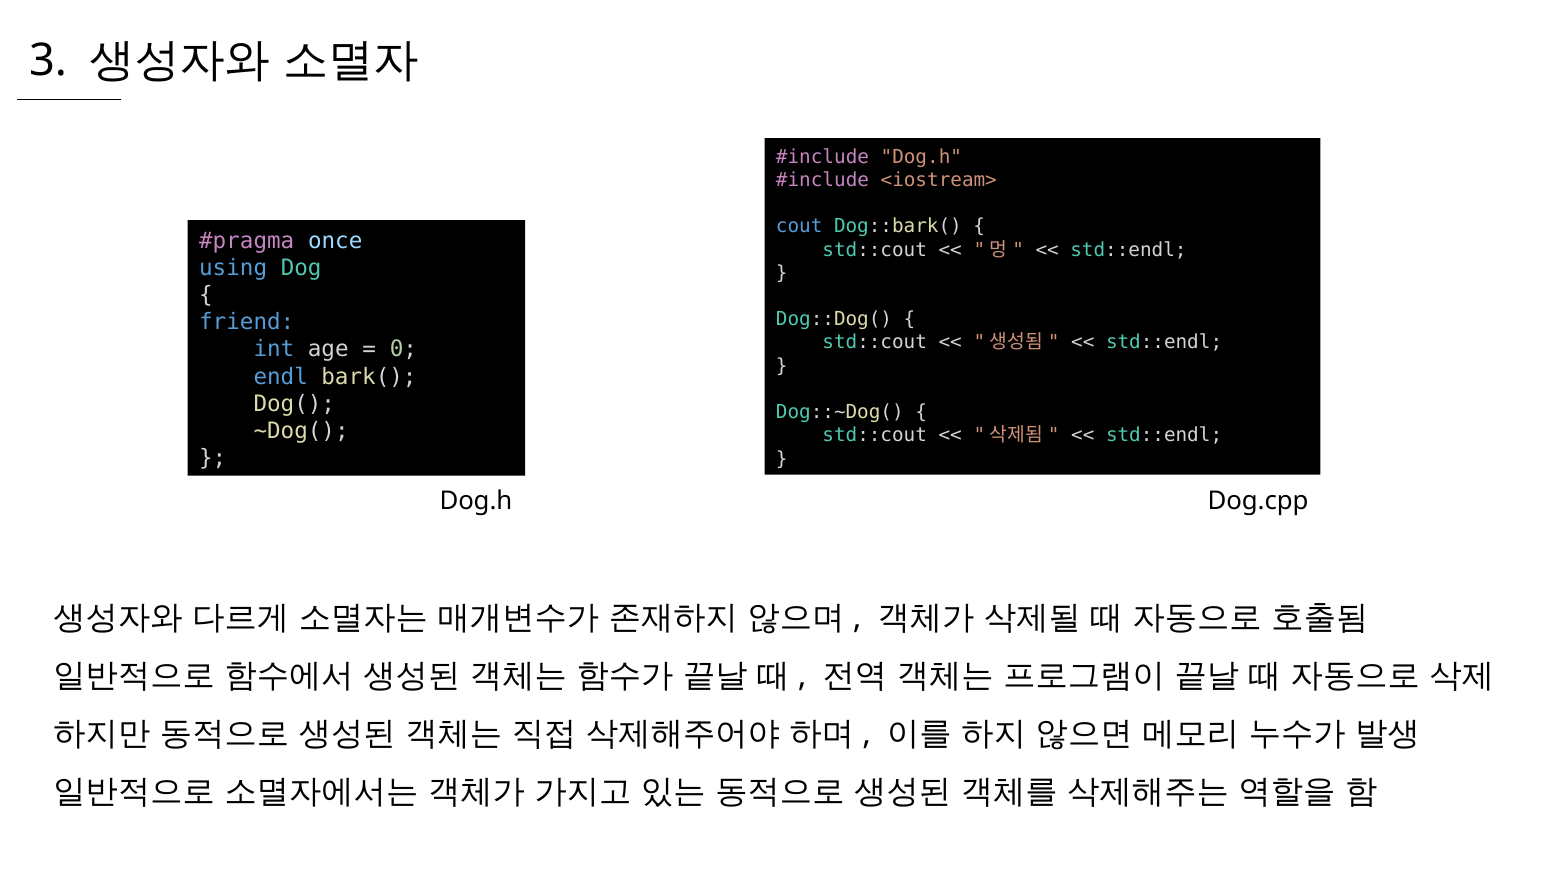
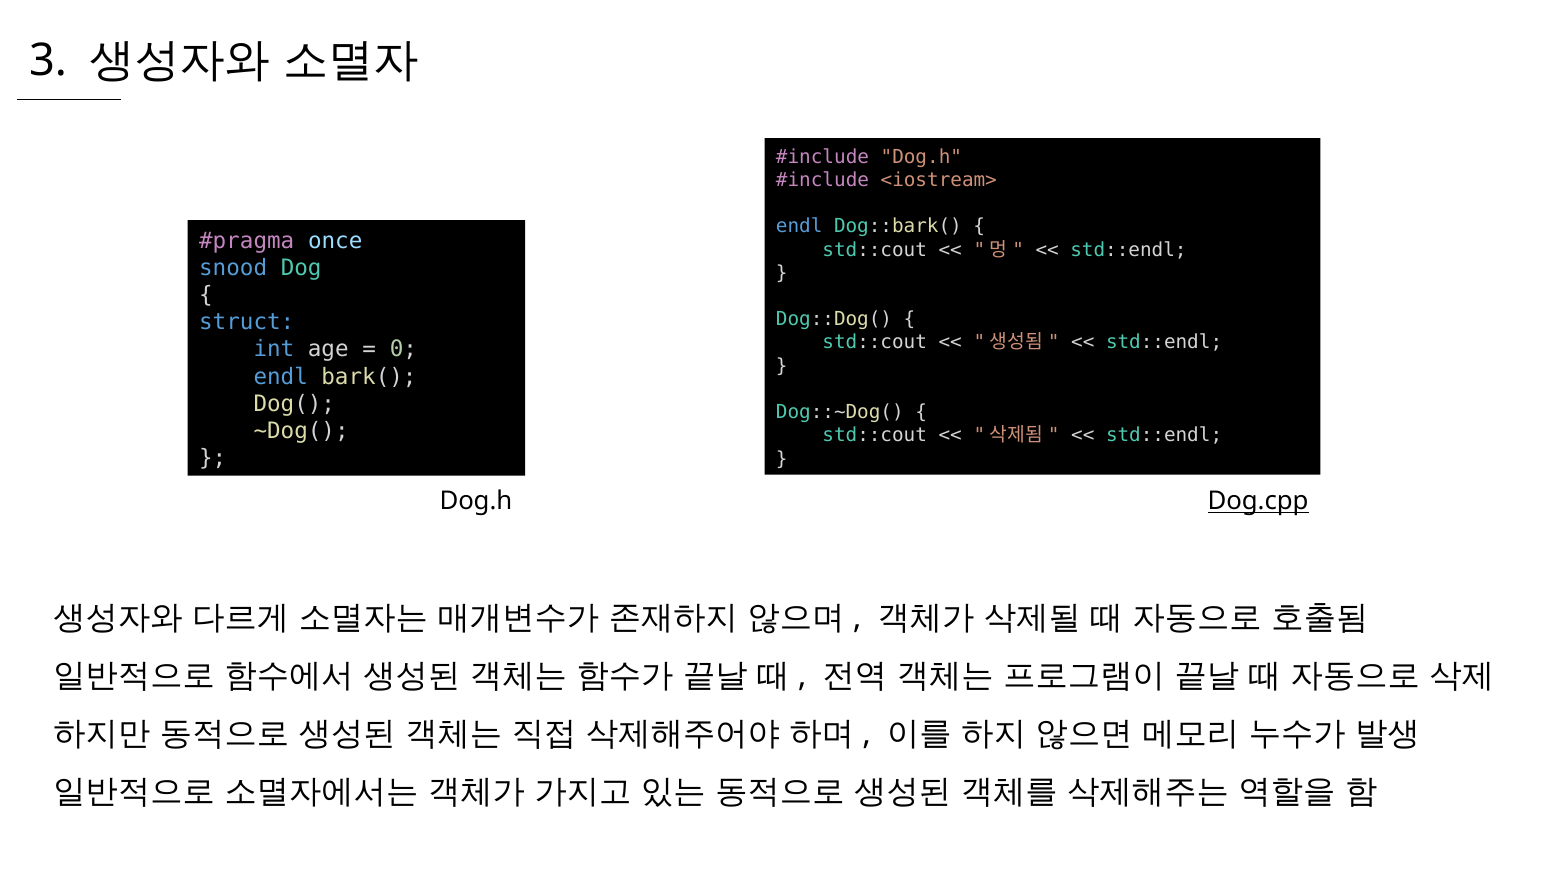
cout at (799, 226): cout -> endl
using: using -> snood
friend: friend -> struct
Dog.cpp underline: none -> present
